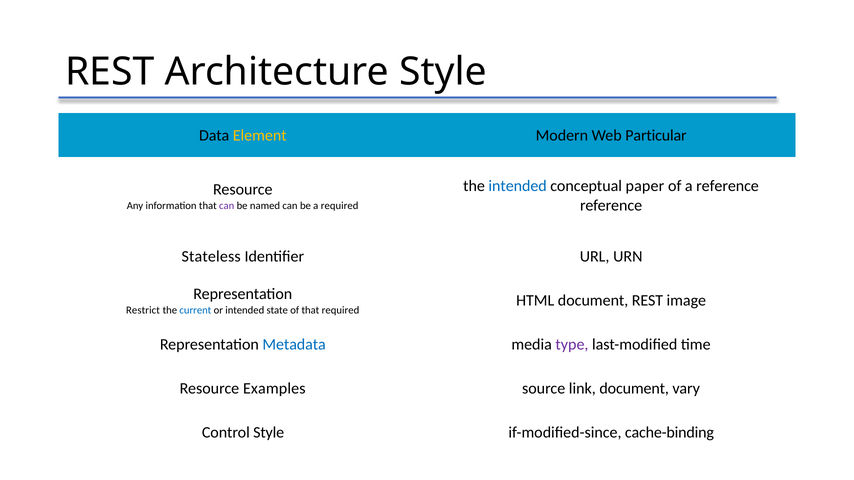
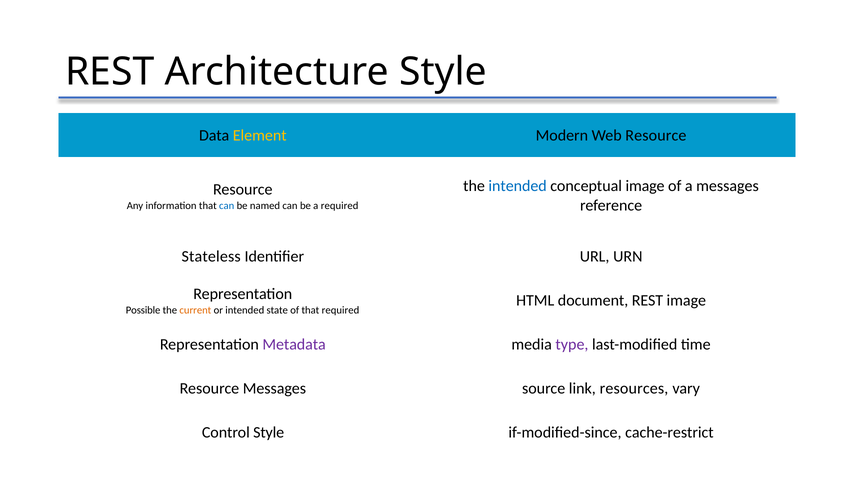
Web Particular: Particular -> Resource
conceptual paper: paper -> image
a reference: reference -> messages
can at (227, 206) colour: purple -> blue
Restrict: Restrict -> Possible
current colour: blue -> orange
Metadata colour: blue -> purple
Resource Examples: Examples -> Messages
link document: document -> resources
cache-binding: cache-binding -> cache-restrict
